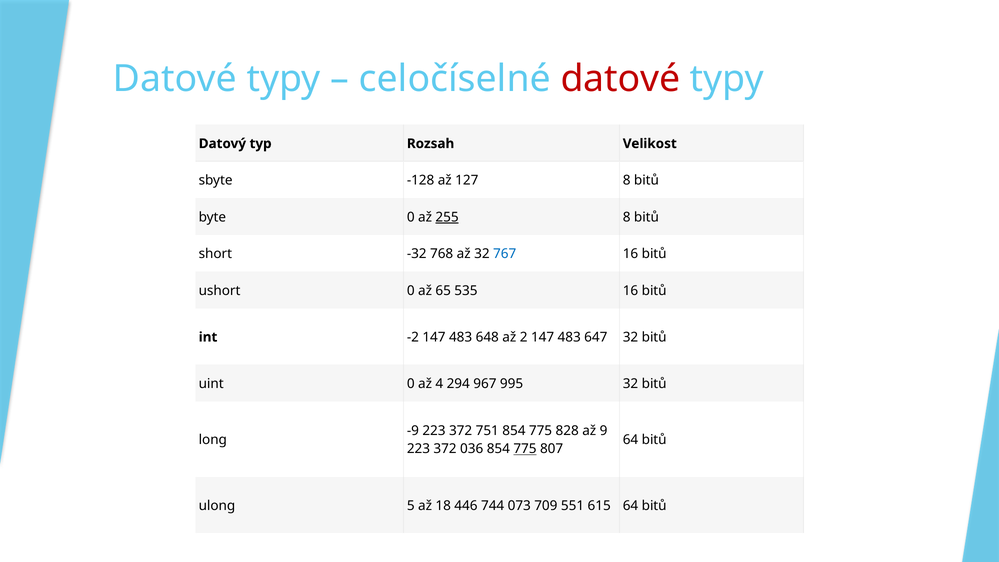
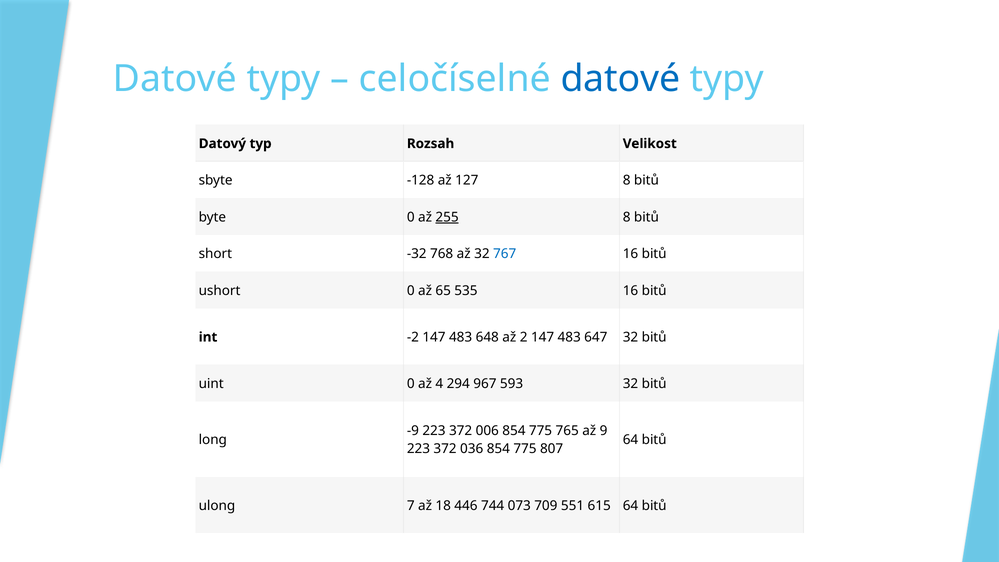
datové at (620, 79) colour: red -> blue
995: 995 -> 593
751: 751 -> 006
828: 828 -> 765
775 at (525, 449) underline: present -> none
5: 5 -> 7
